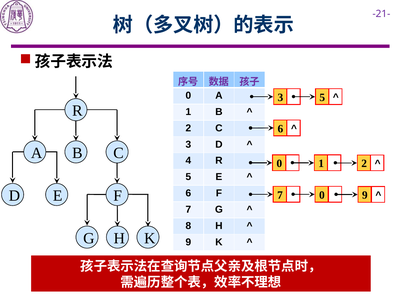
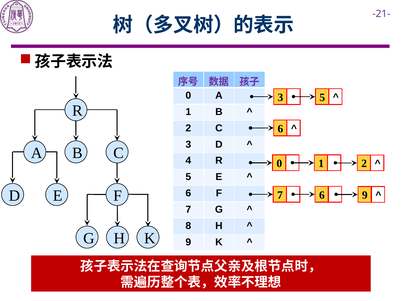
7 0: 0 -> 6
